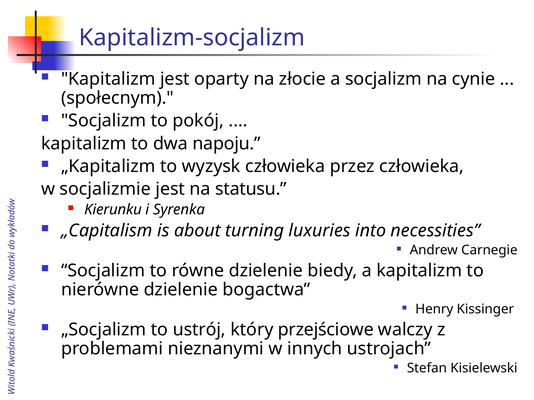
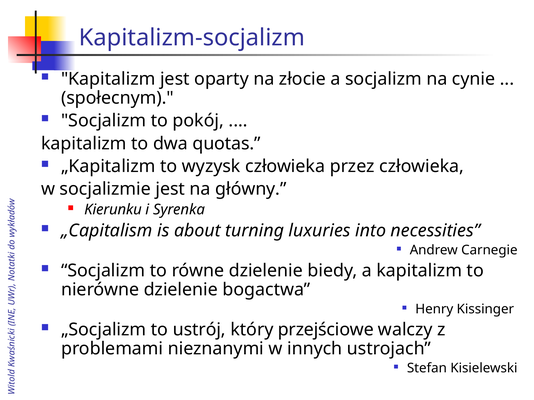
napoju: napoju -> quotas
statusu: statusu -> główny
